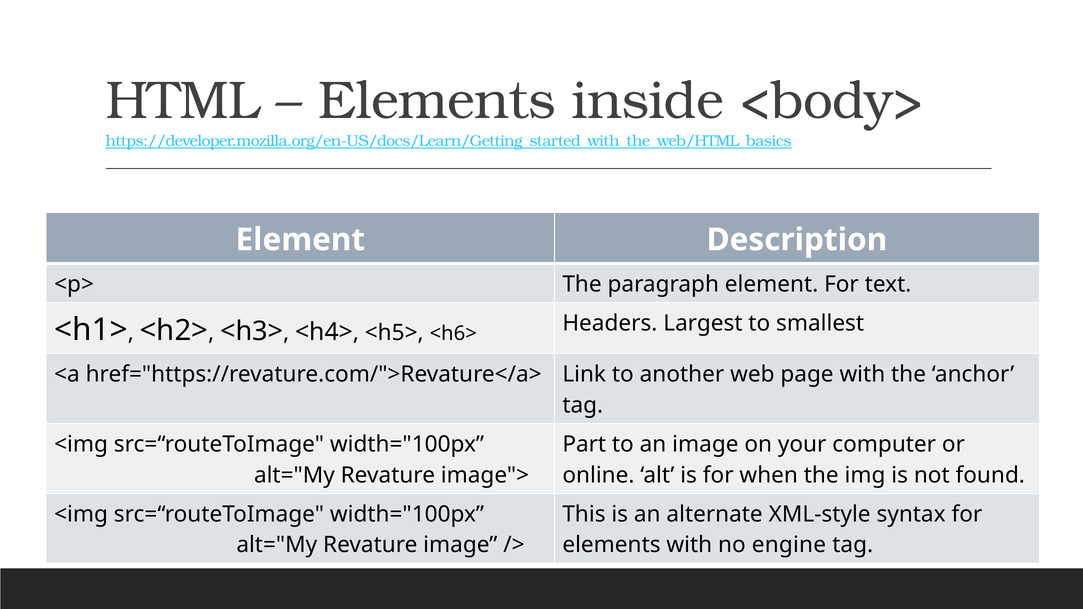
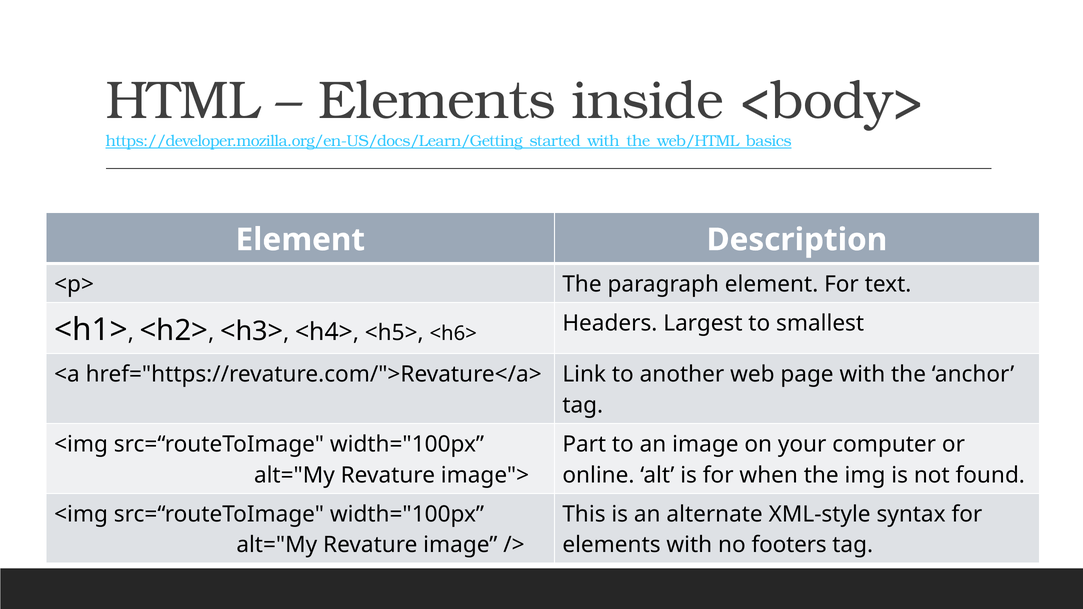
engine: engine -> footers
